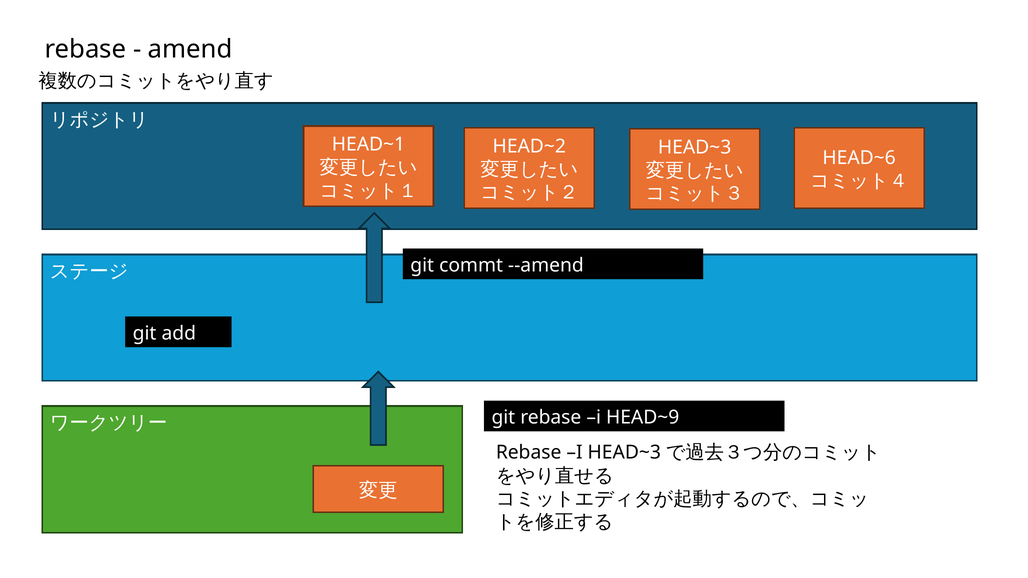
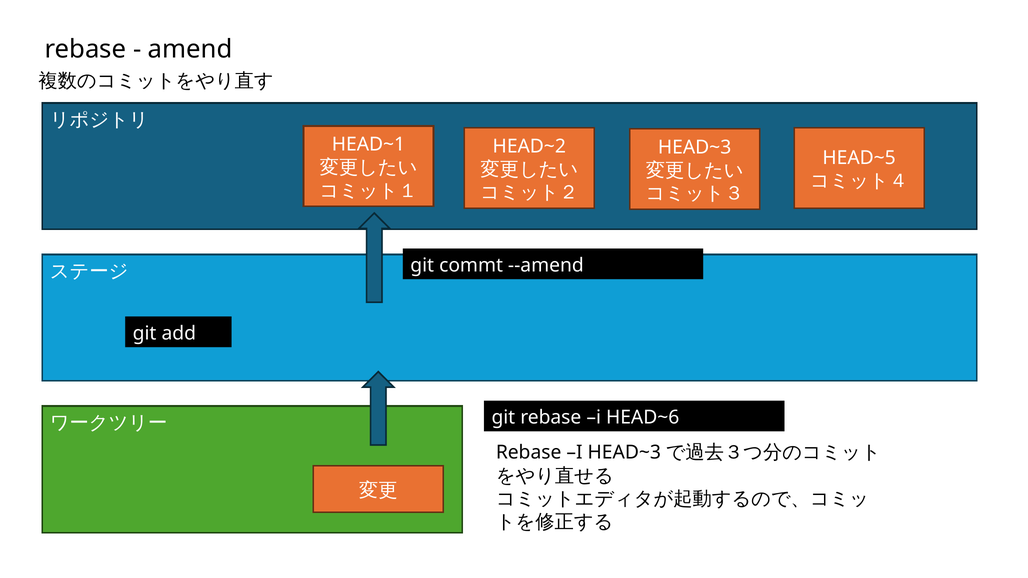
HEAD~6: HEAD~6 -> HEAD~5
HEAD~9: HEAD~9 -> HEAD~6
